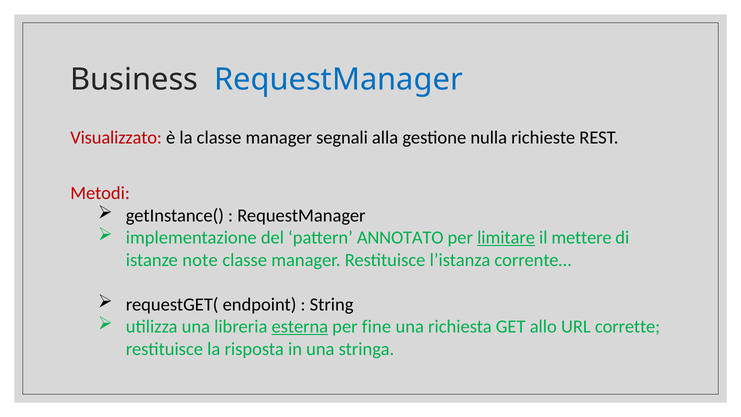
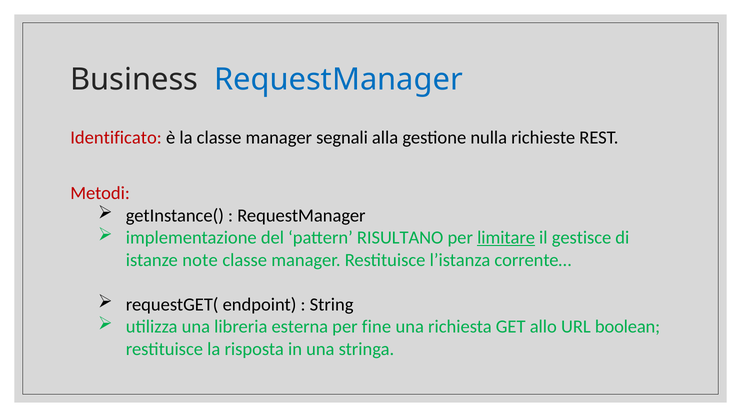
Visualizzato: Visualizzato -> Identificato
ANNOTATO: ANNOTATO -> RISULTANO
mettere: mettere -> gestisce
esterna underline: present -> none
corrette: corrette -> boolean
